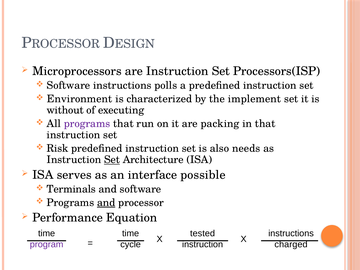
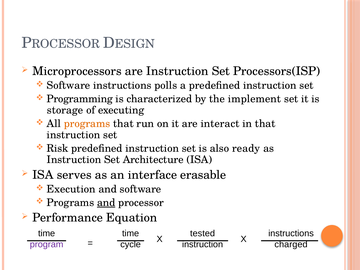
Environment: Environment -> Programming
without: without -> storage
programs at (87, 124) colour: purple -> orange
packing: packing -> interact
needs: needs -> ready
Set at (112, 160) underline: present -> none
possible: possible -> erasable
Terminals: Terminals -> Execution
